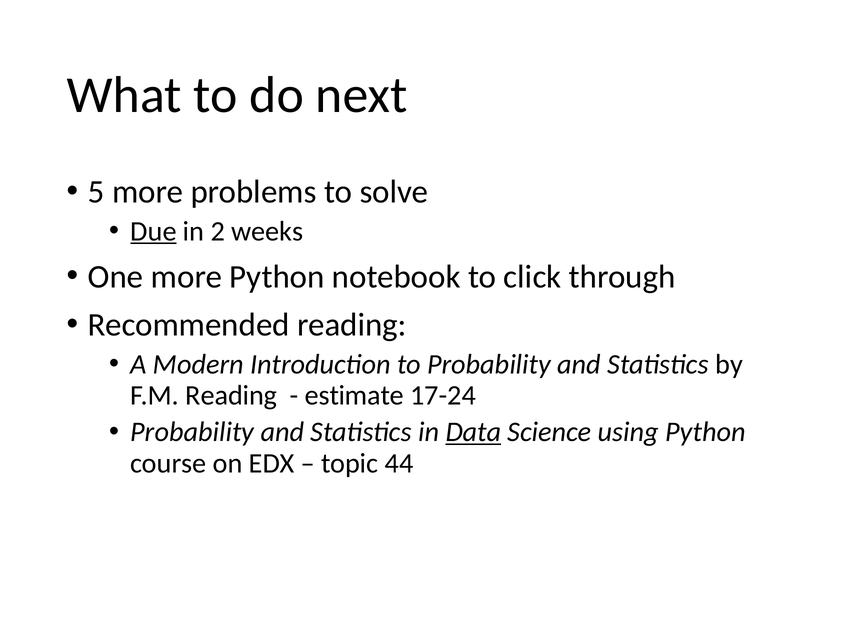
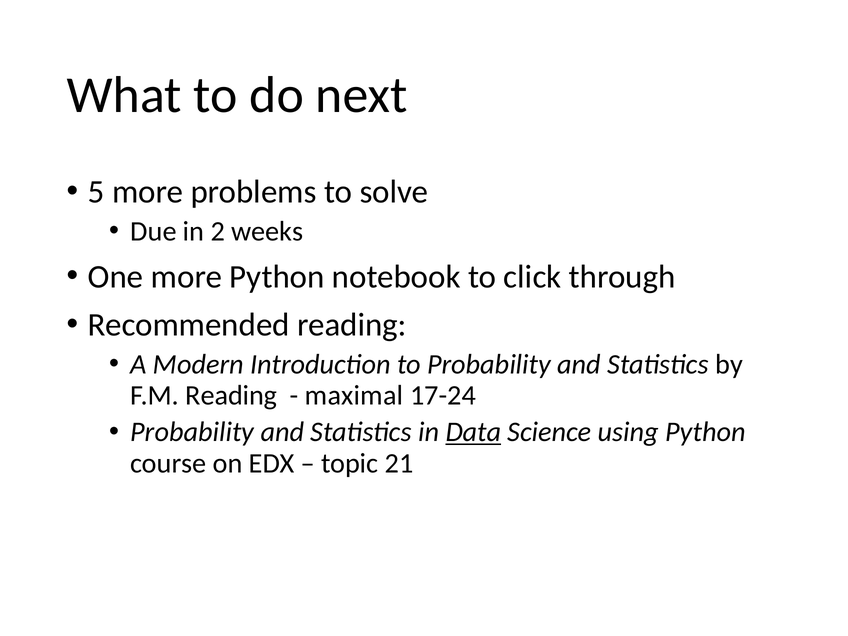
Due underline: present -> none
estimate: estimate -> maximal
44: 44 -> 21
